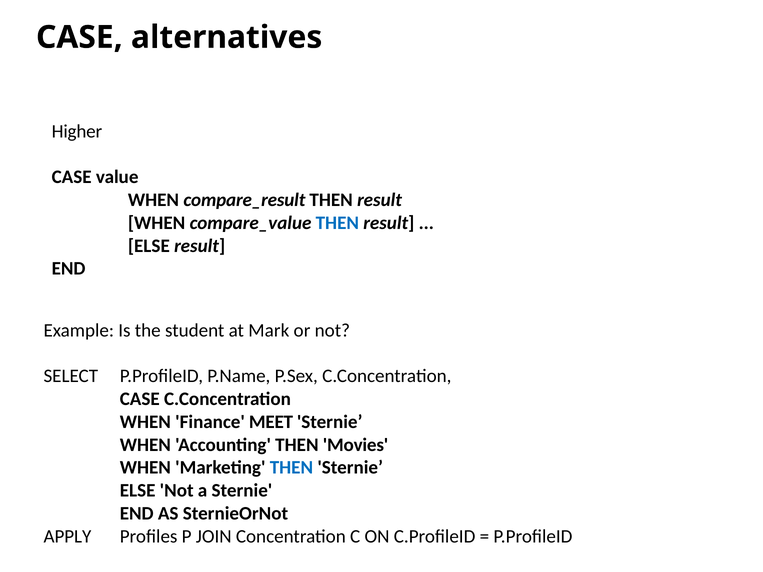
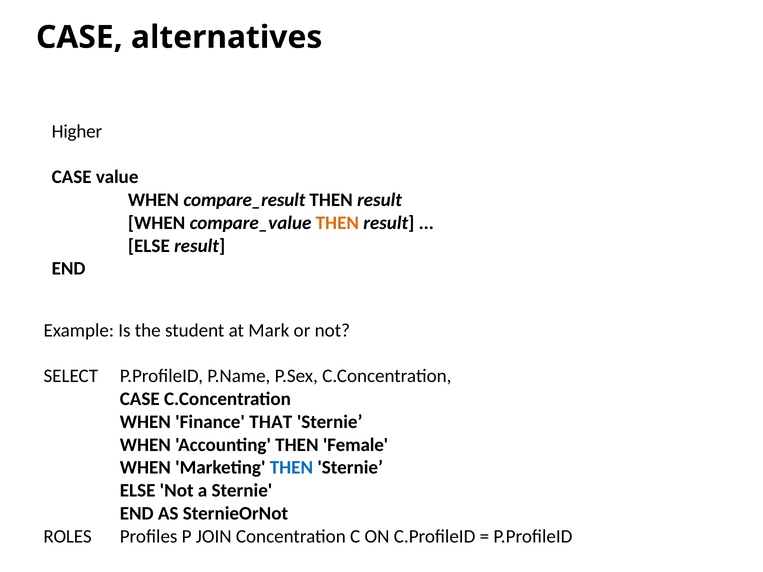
THEN at (337, 223) colour: blue -> orange
MEET: MEET -> THAT
Movies: Movies -> Female
APPLY: APPLY -> ROLES
